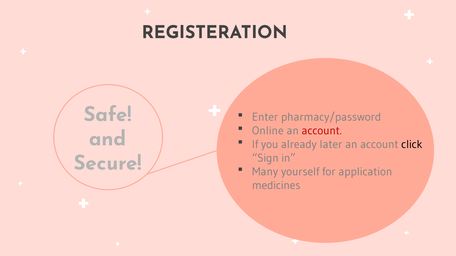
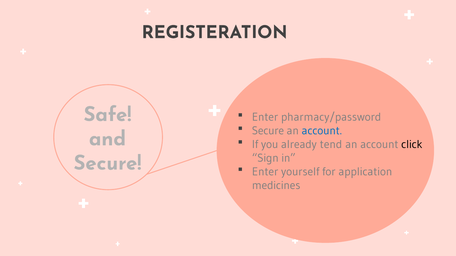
Online at (268, 131): Online -> Secure
account at (322, 131) colour: red -> blue
later: later -> tend
Many at (265, 172): Many -> Enter
